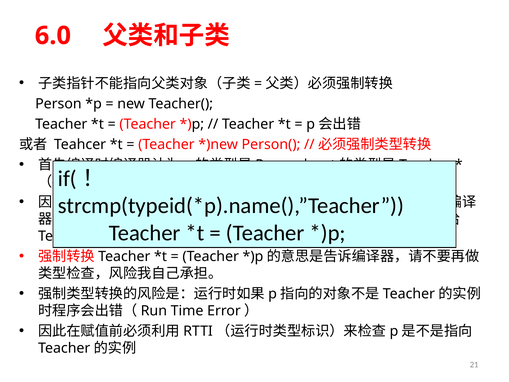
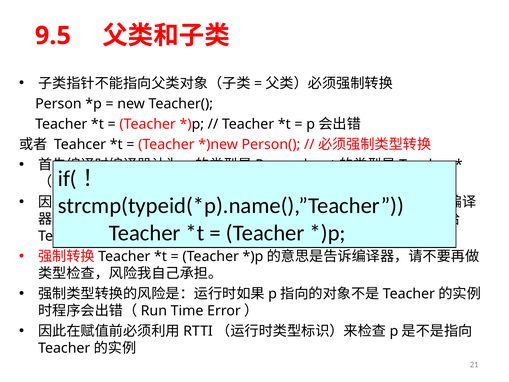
6.0: 6.0 -> 9.5
